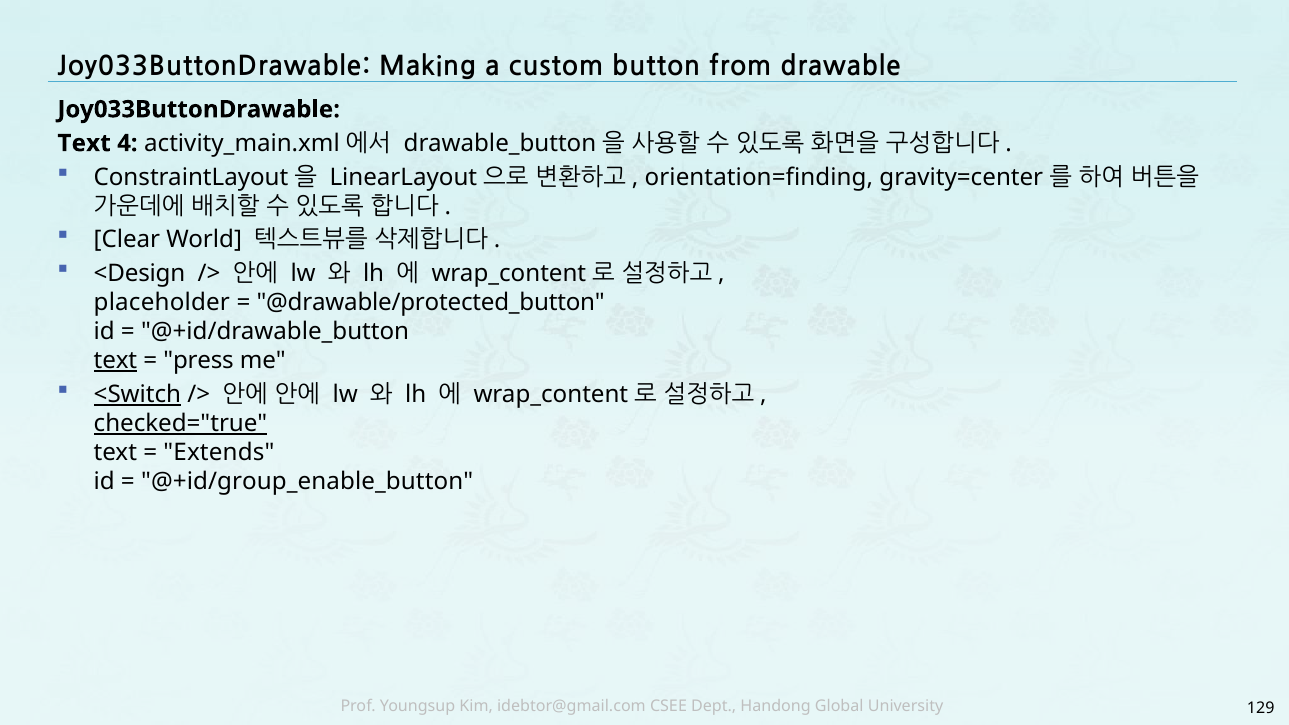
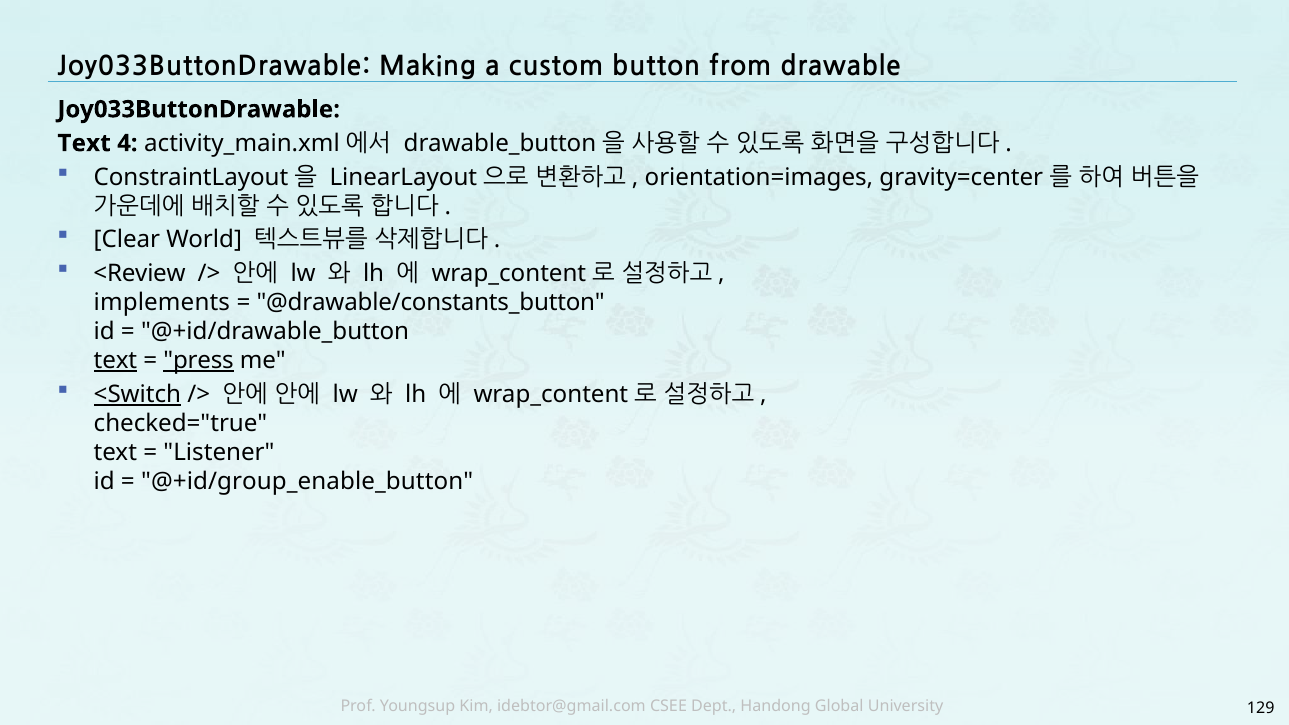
orientation=finding: orientation=finding -> orientation=images
<Design: <Design -> <Review
placeholder: placeholder -> implements
@drawable/protected_button: @drawable/protected_button -> @drawable/constants_button
press underline: none -> present
checked="true underline: present -> none
Extends: Extends -> Listener
